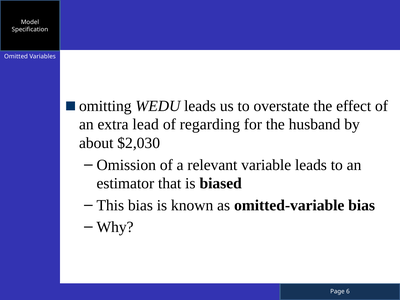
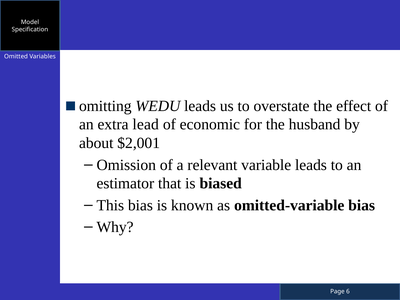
regarding: regarding -> economic
$2,030: $2,030 -> $2,001
